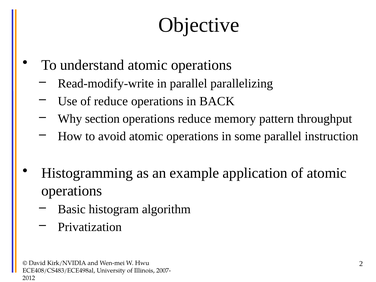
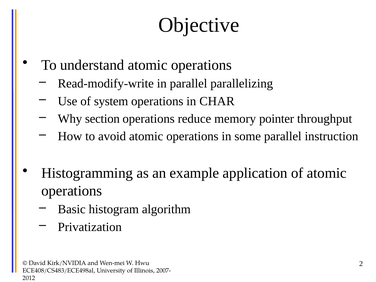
of reduce: reduce -> system
BACK: BACK -> CHAR
pattern: pattern -> pointer
